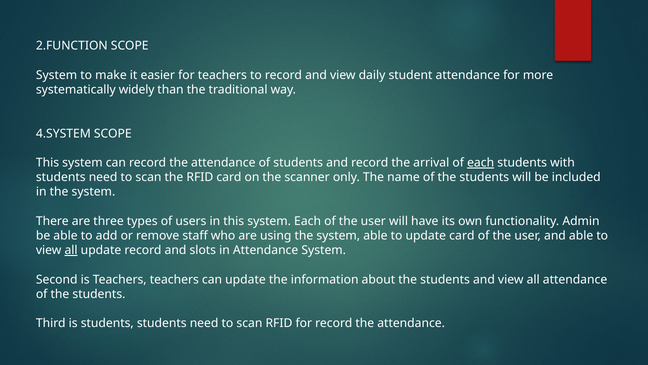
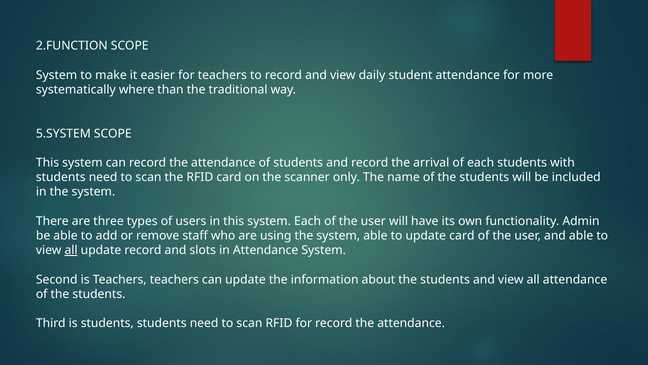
widely: widely -> where
4.SYSTEM: 4.SYSTEM -> 5.SYSTEM
each at (481, 162) underline: present -> none
